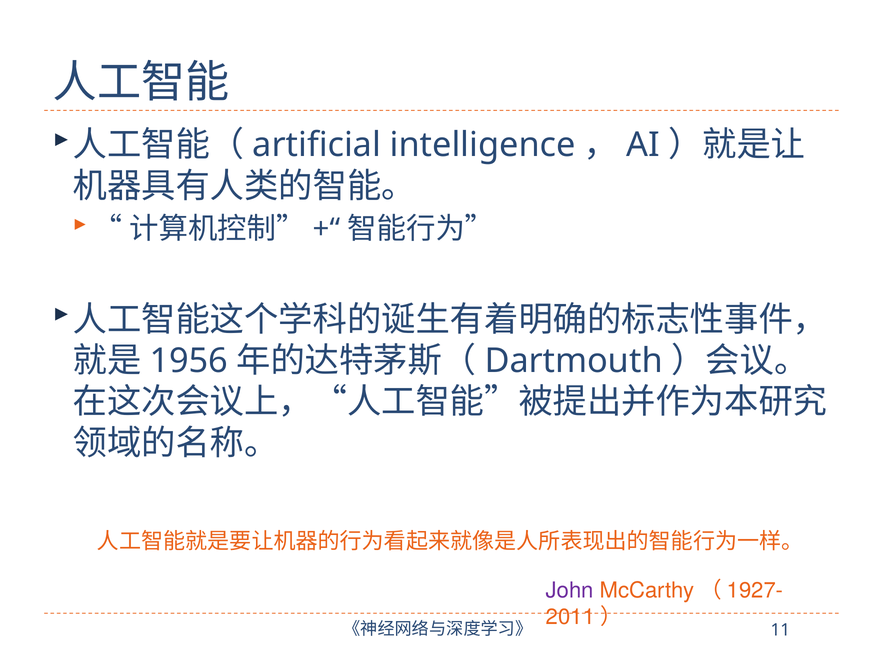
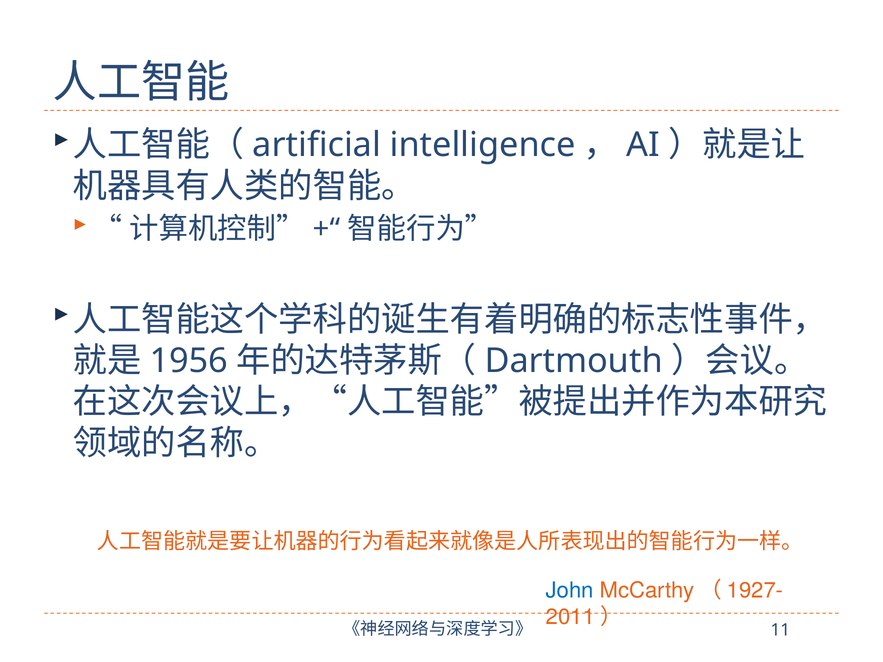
John colour: purple -> blue
